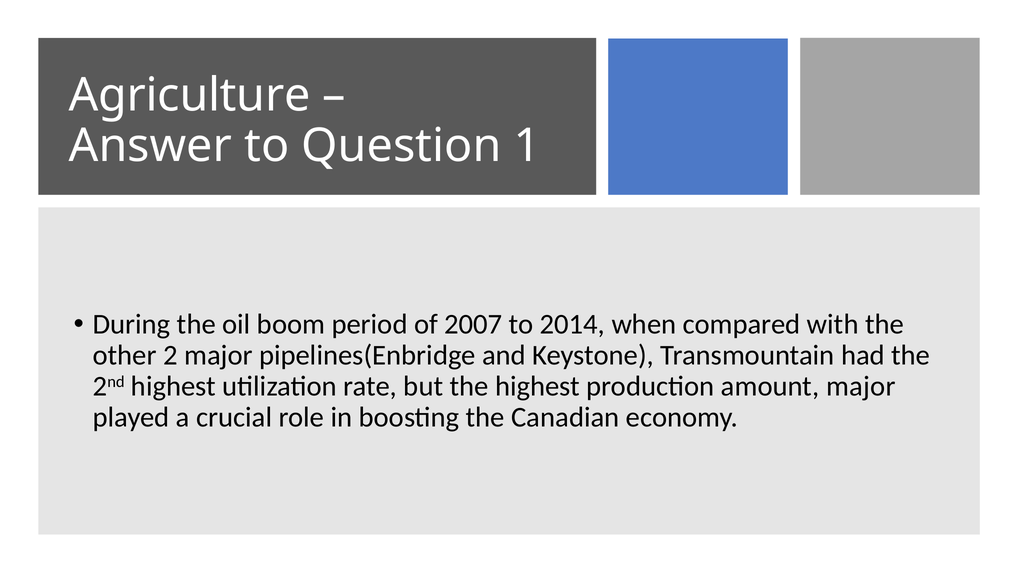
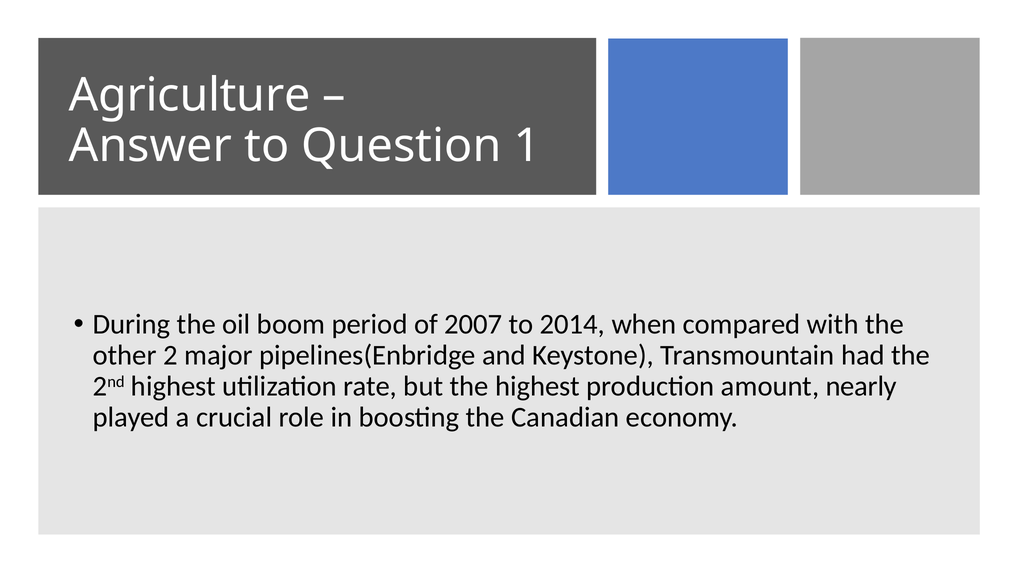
amount major: major -> nearly
